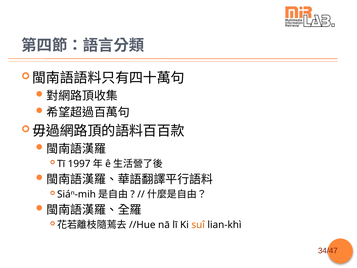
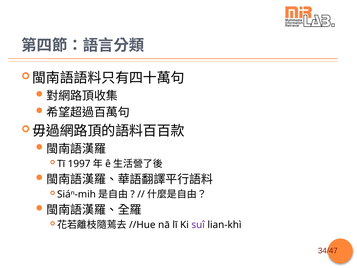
suî colour: orange -> purple
